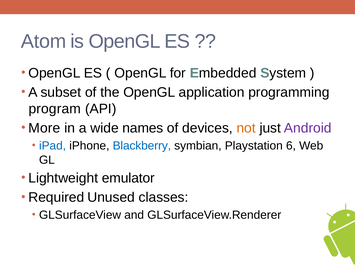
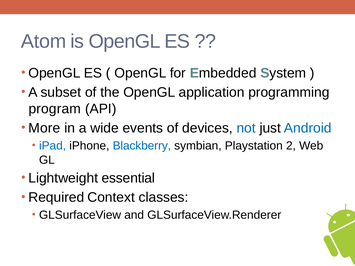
names: names -> events
not colour: orange -> blue
Android colour: purple -> blue
6: 6 -> 2
emulator: emulator -> essential
Unused: Unused -> Context
